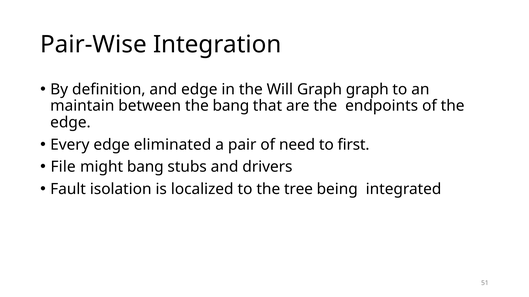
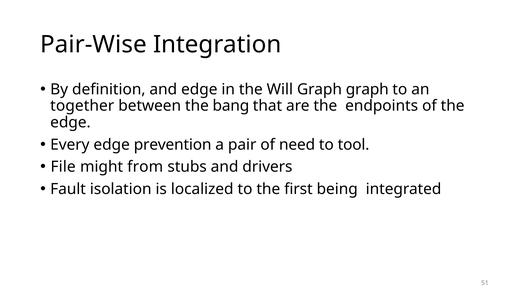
maintain: maintain -> together
eliminated: eliminated -> prevention
first: first -> tool
might bang: bang -> from
tree: tree -> first
